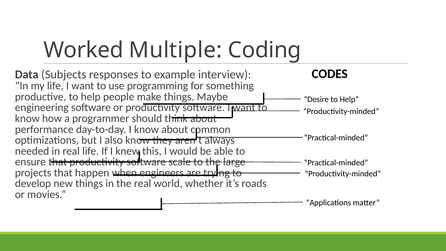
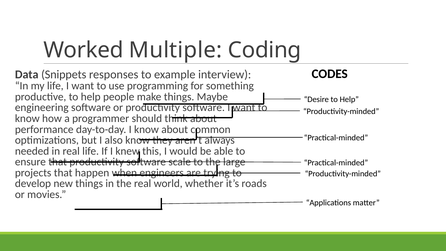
Subjects: Subjects -> Snippets
